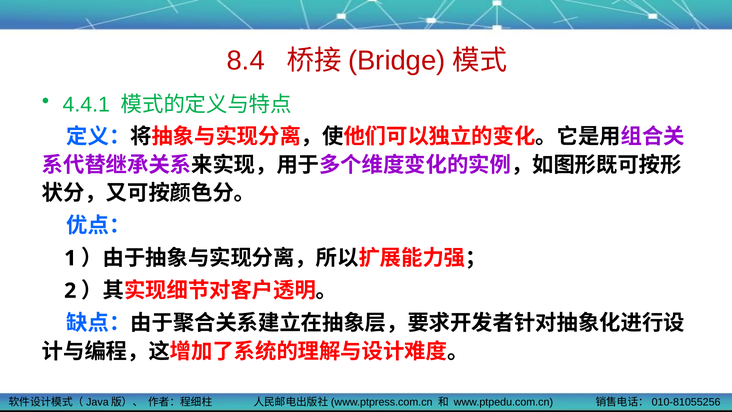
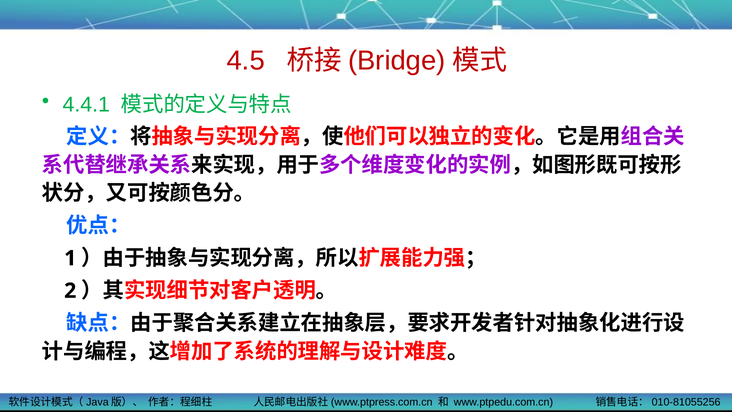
8.4: 8.4 -> 4.5
